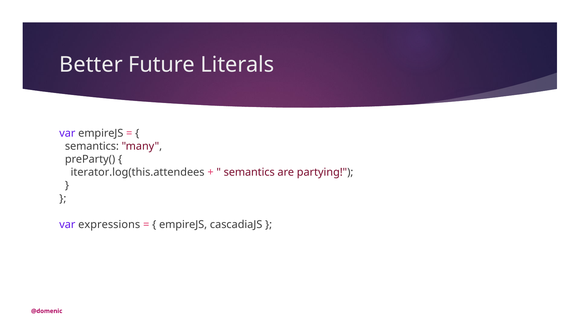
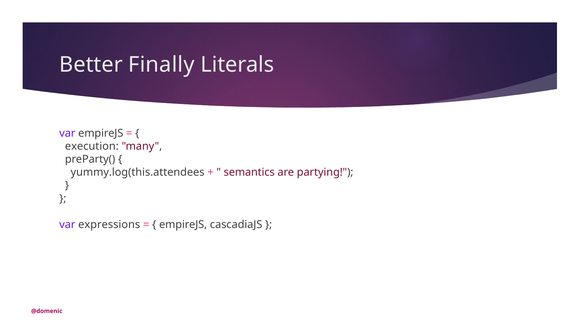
Future: Future -> Finally
semantics at (92, 146): semantics -> execution
iterator.log(this.attendees: iterator.log(this.attendees -> yummy.log(this.attendees
